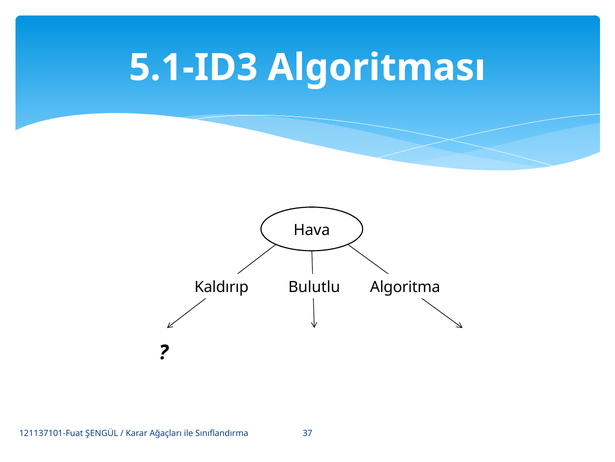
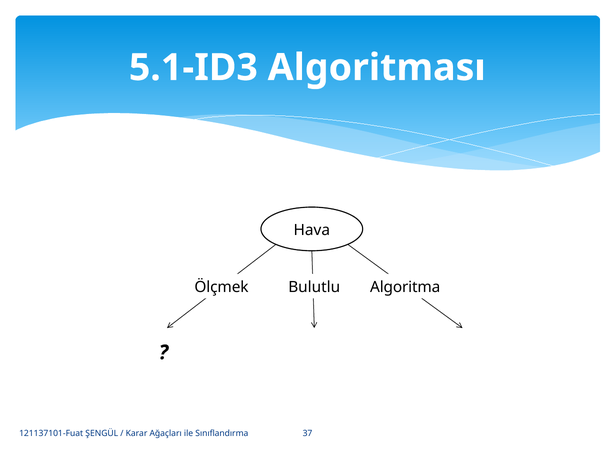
Kaldırıp: Kaldırıp -> Ölçmek
